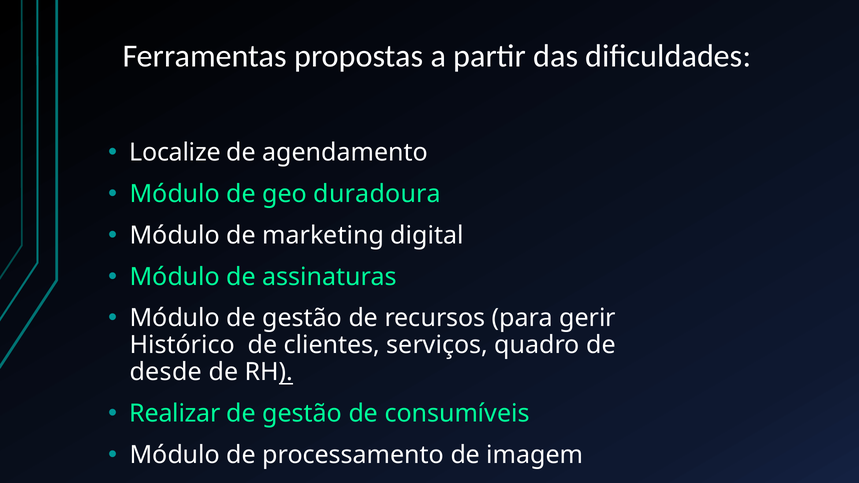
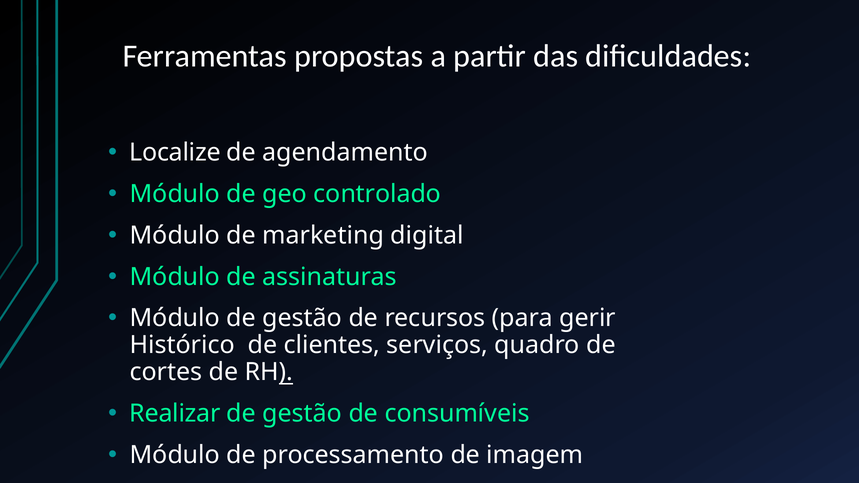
duradoura: duradoura -> controlado
desde: desde -> cortes
